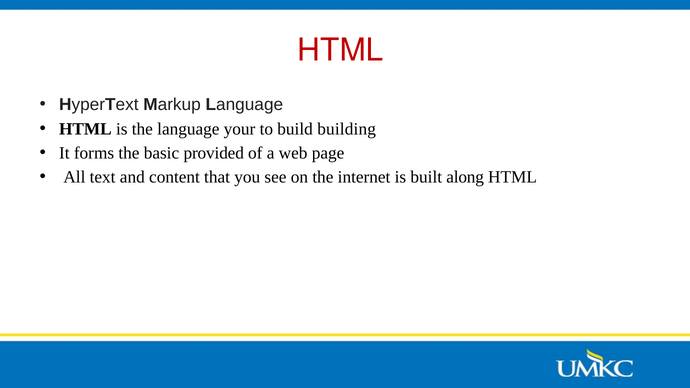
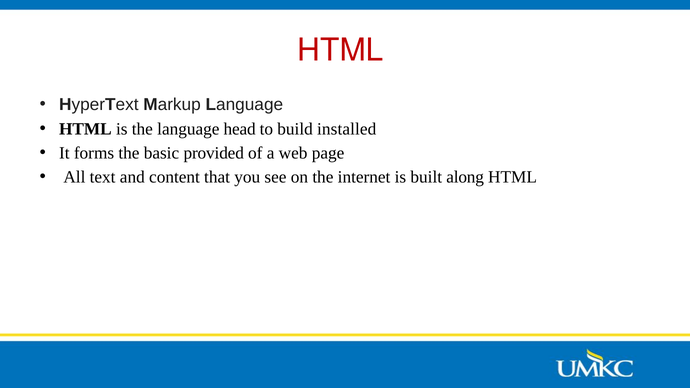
your: your -> head
building: building -> installed
